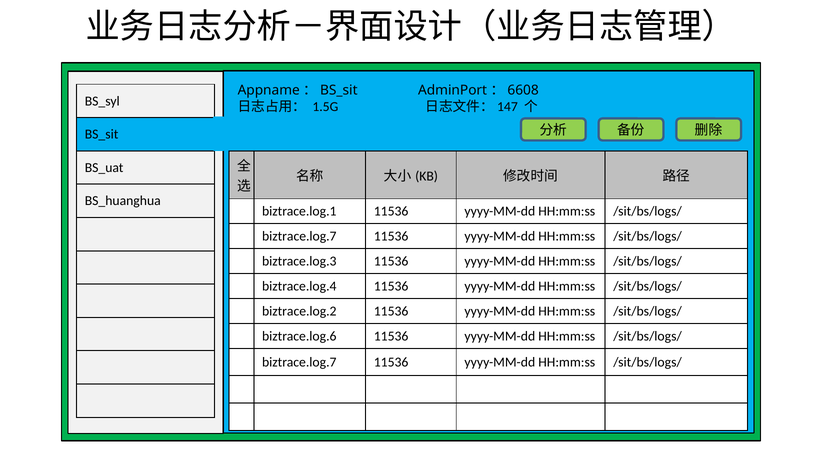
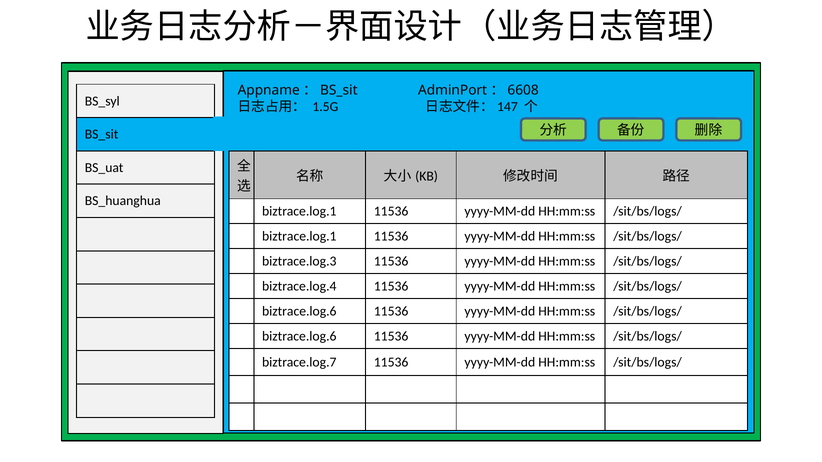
biztrace.log.7 at (299, 236): biztrace.log.7 -> biztrace.log.1
biztrace.log.2 at (299, 311): biztrace.log.2 -> biztrace.log.6
